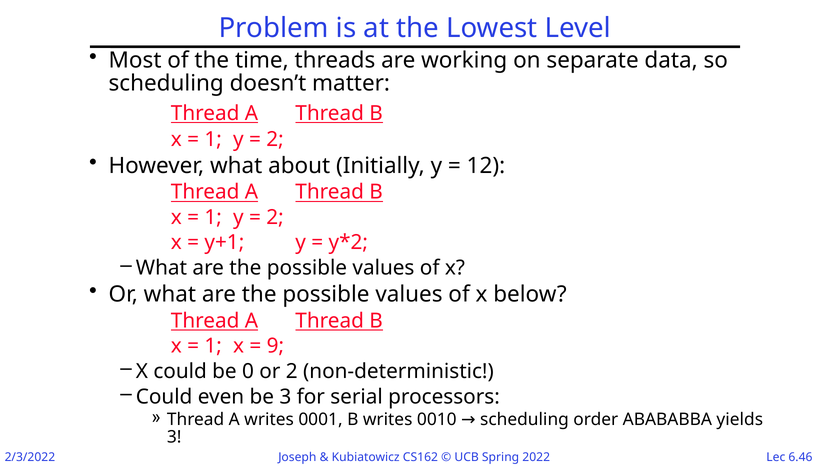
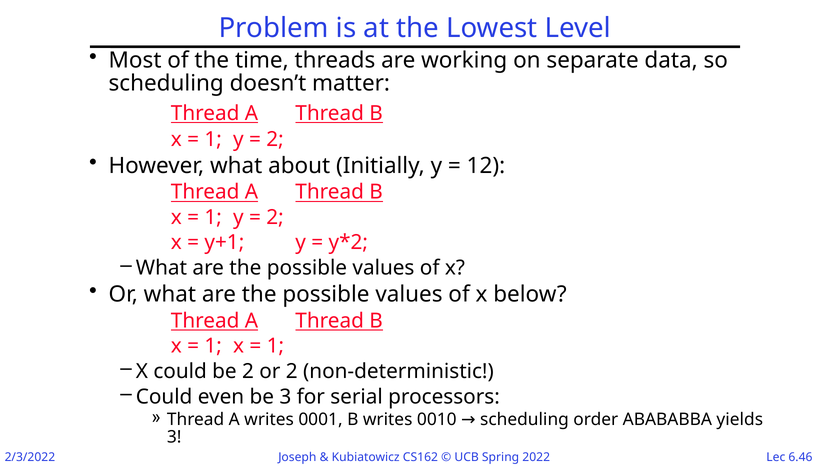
9 at (275, 346): 9 -> 1
be 0: 0 -> 2
